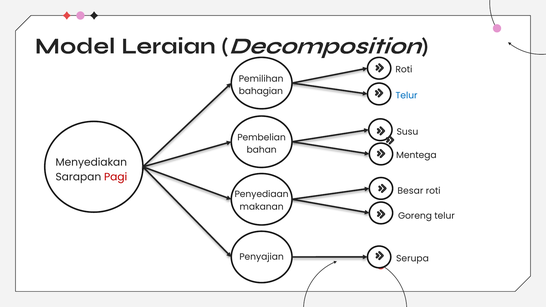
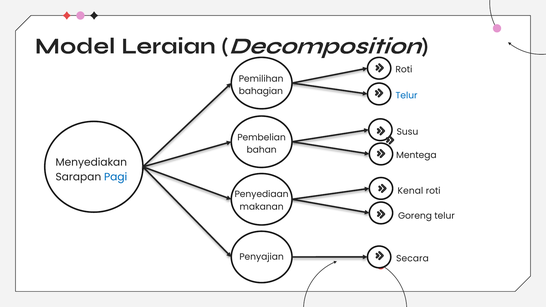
Pagi colour: red -> blue
Besar: Besar -> Kenal
Serupa: Serupa -> Secara
